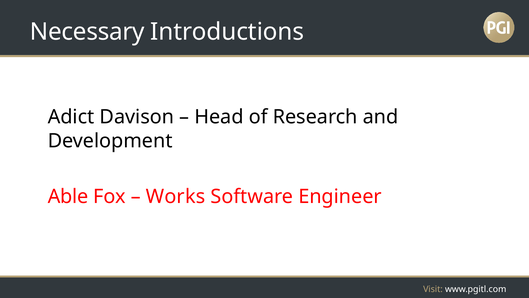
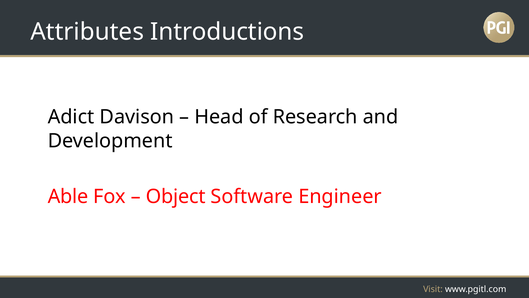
Necessary: Necessary -> Attributes
Works: Works -> Object
